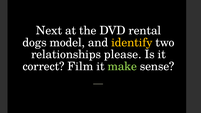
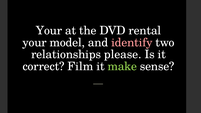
Next at (49, 31): Next -> Your
dogs at (35, 43): dogs -> your
identify colour: yellow -> pink
